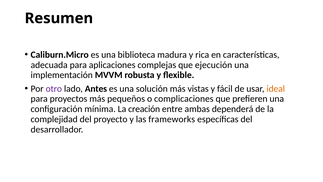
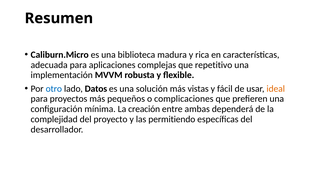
ejecución: ejecución -> repetitivo
otro colour: purple -> blue
Antes: Antes -> Datos
frameworks: frameworks -> permitiendo
